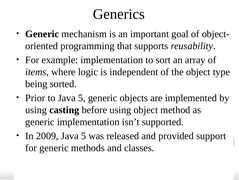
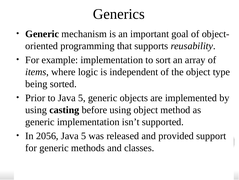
2009: 2009 -> 2056
